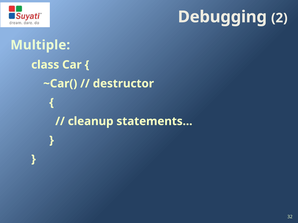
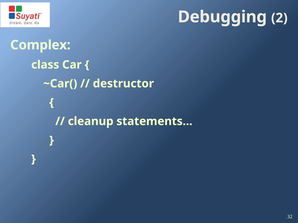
Multiple: Multiple -> Complex
